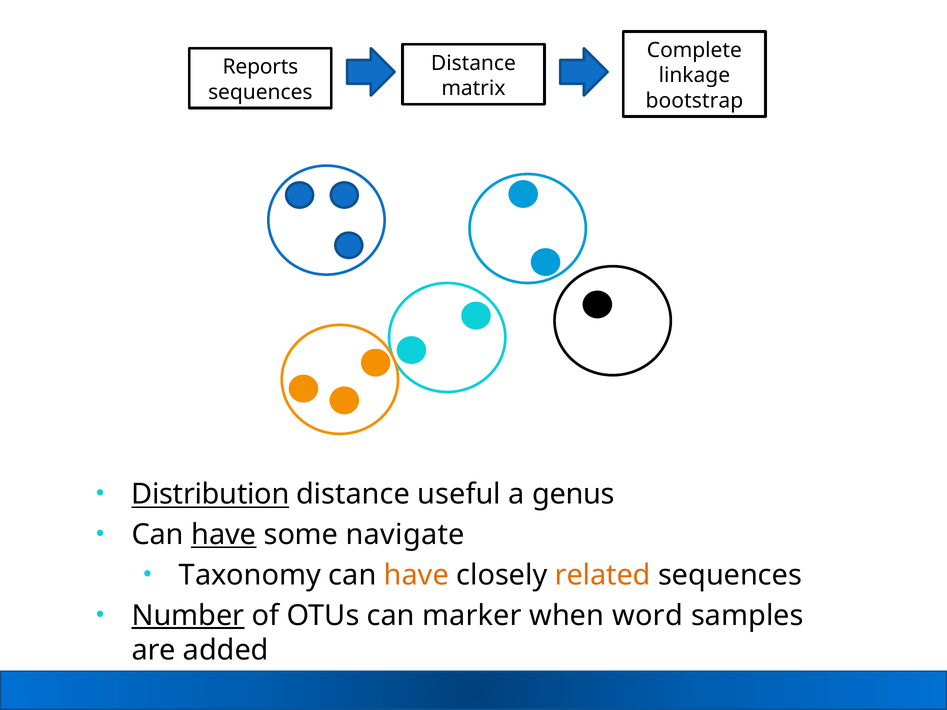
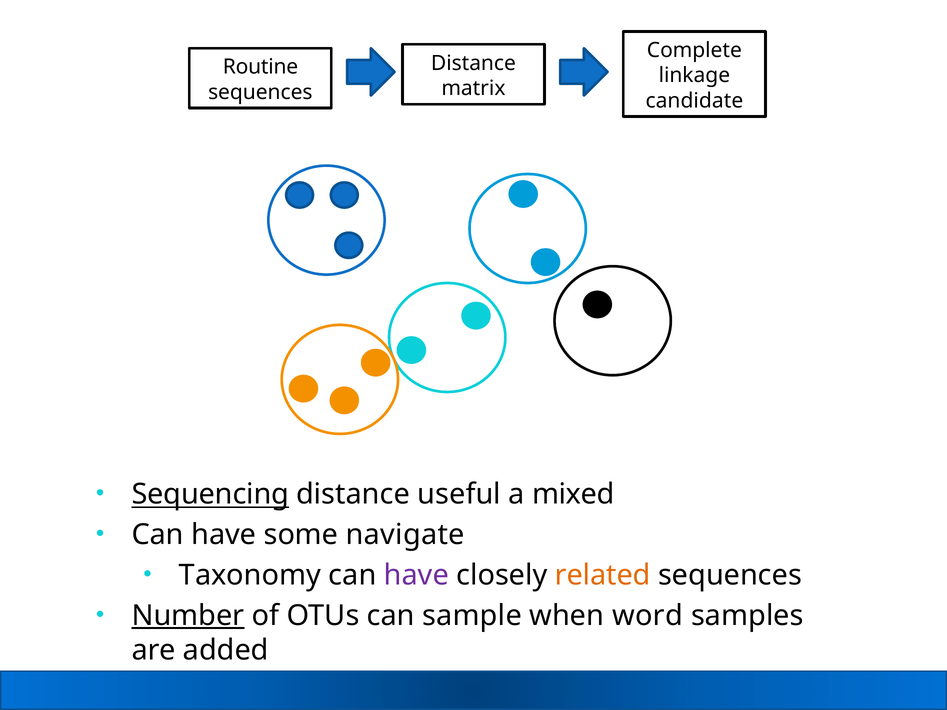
Reports: Reports -> Routine
bootstrap: bootstrap -> candidate
Distribution: Distribution -> Sequencing
genus: genus -> mixed
have at (224, 535) underline: present -> none
have at (416, 575) colour: orange -> purple
marker: marker -> sample
